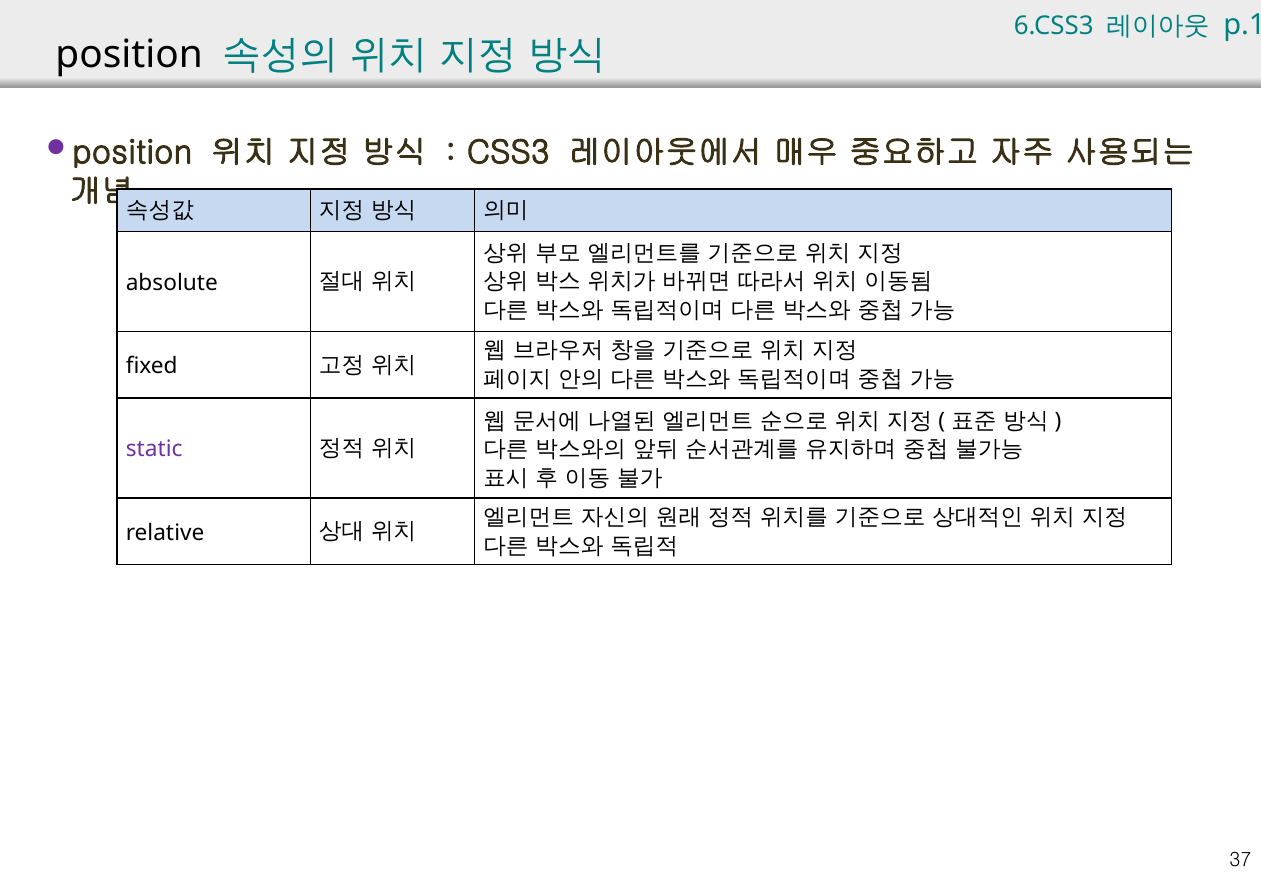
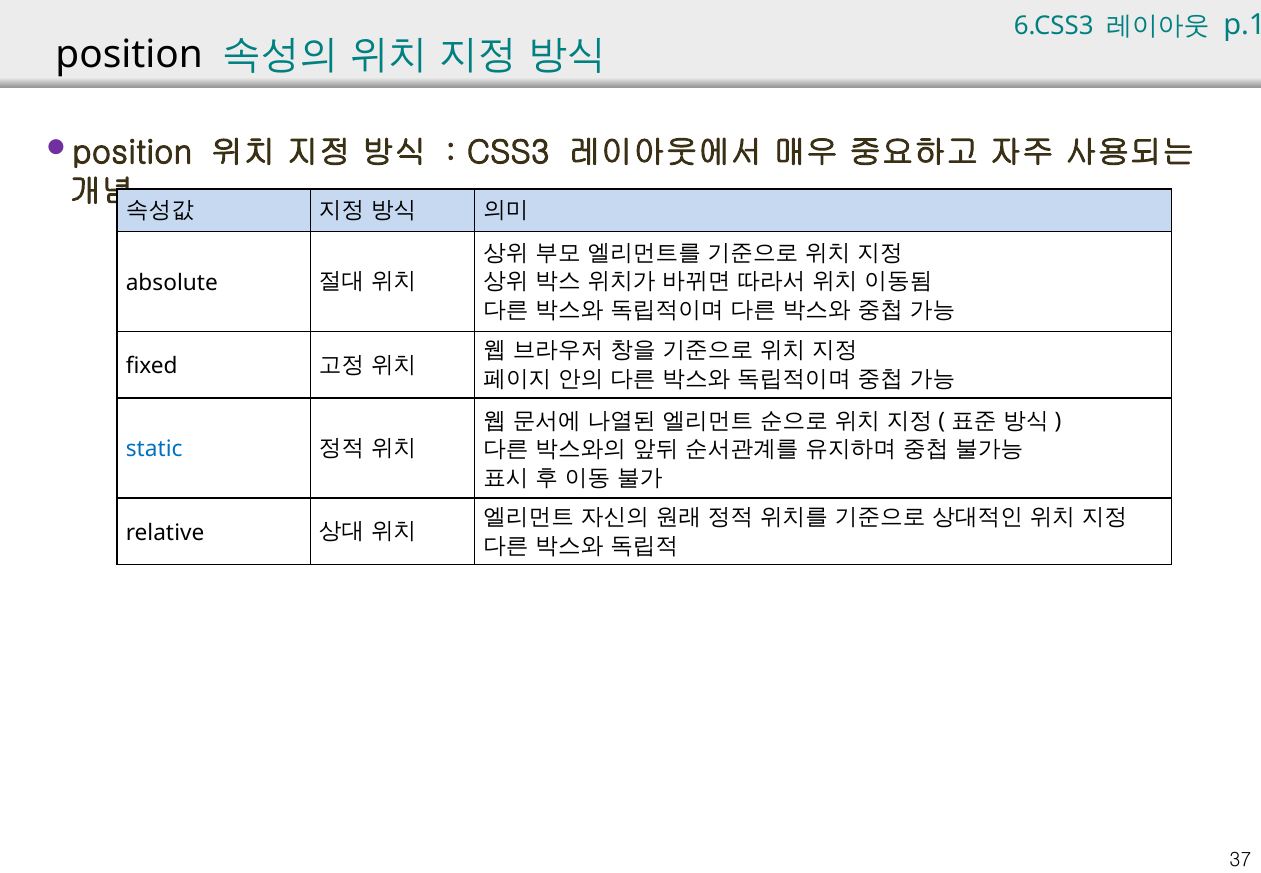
static colour: purple -> blue
